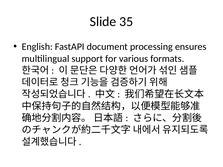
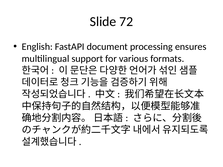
35: 35 -> 72
